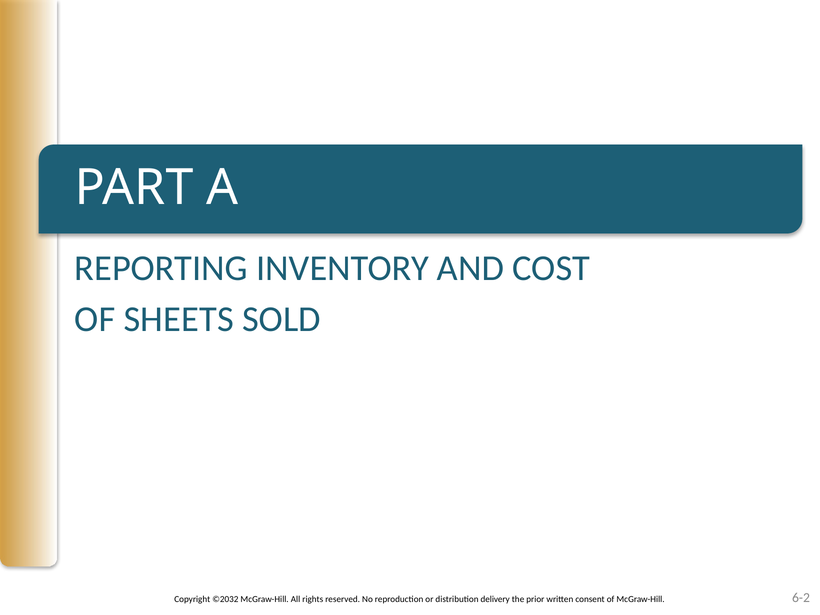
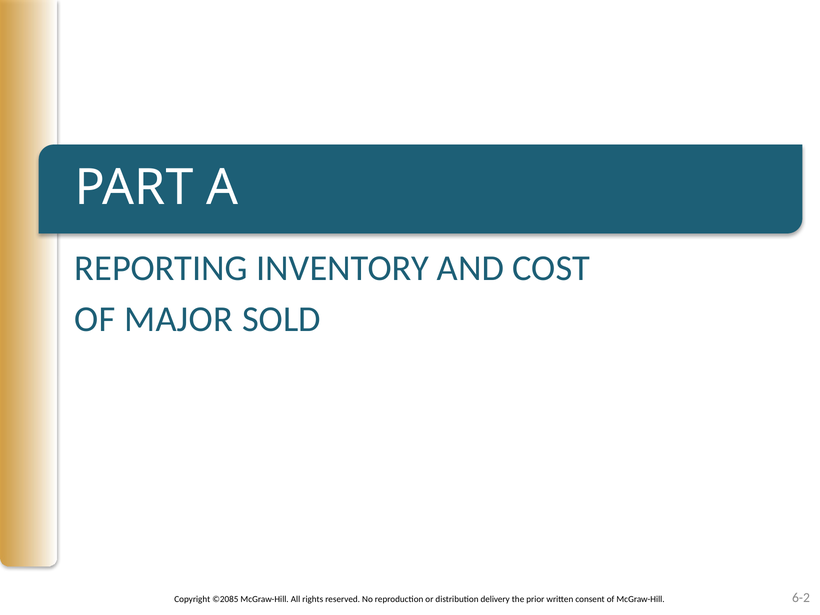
SHEETS: SHEETS -> MAJOR
©2032: ©2032 -> ©2085
